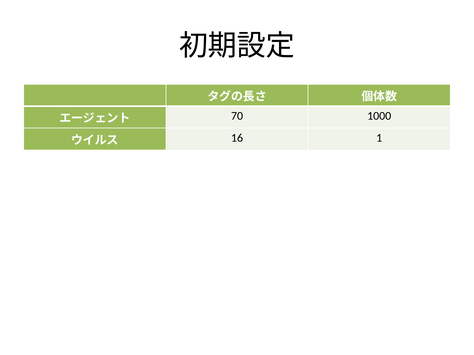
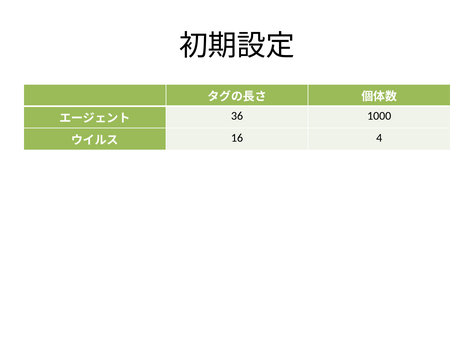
70: 70 -> 36
1: 1 -> 4
